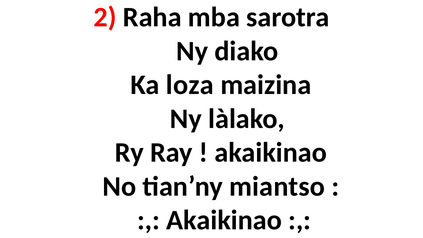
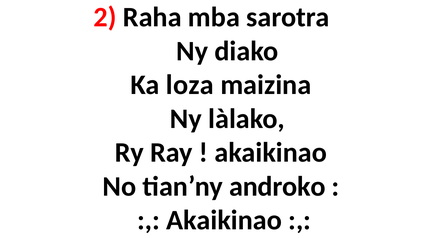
miantso: miantso -> androko
